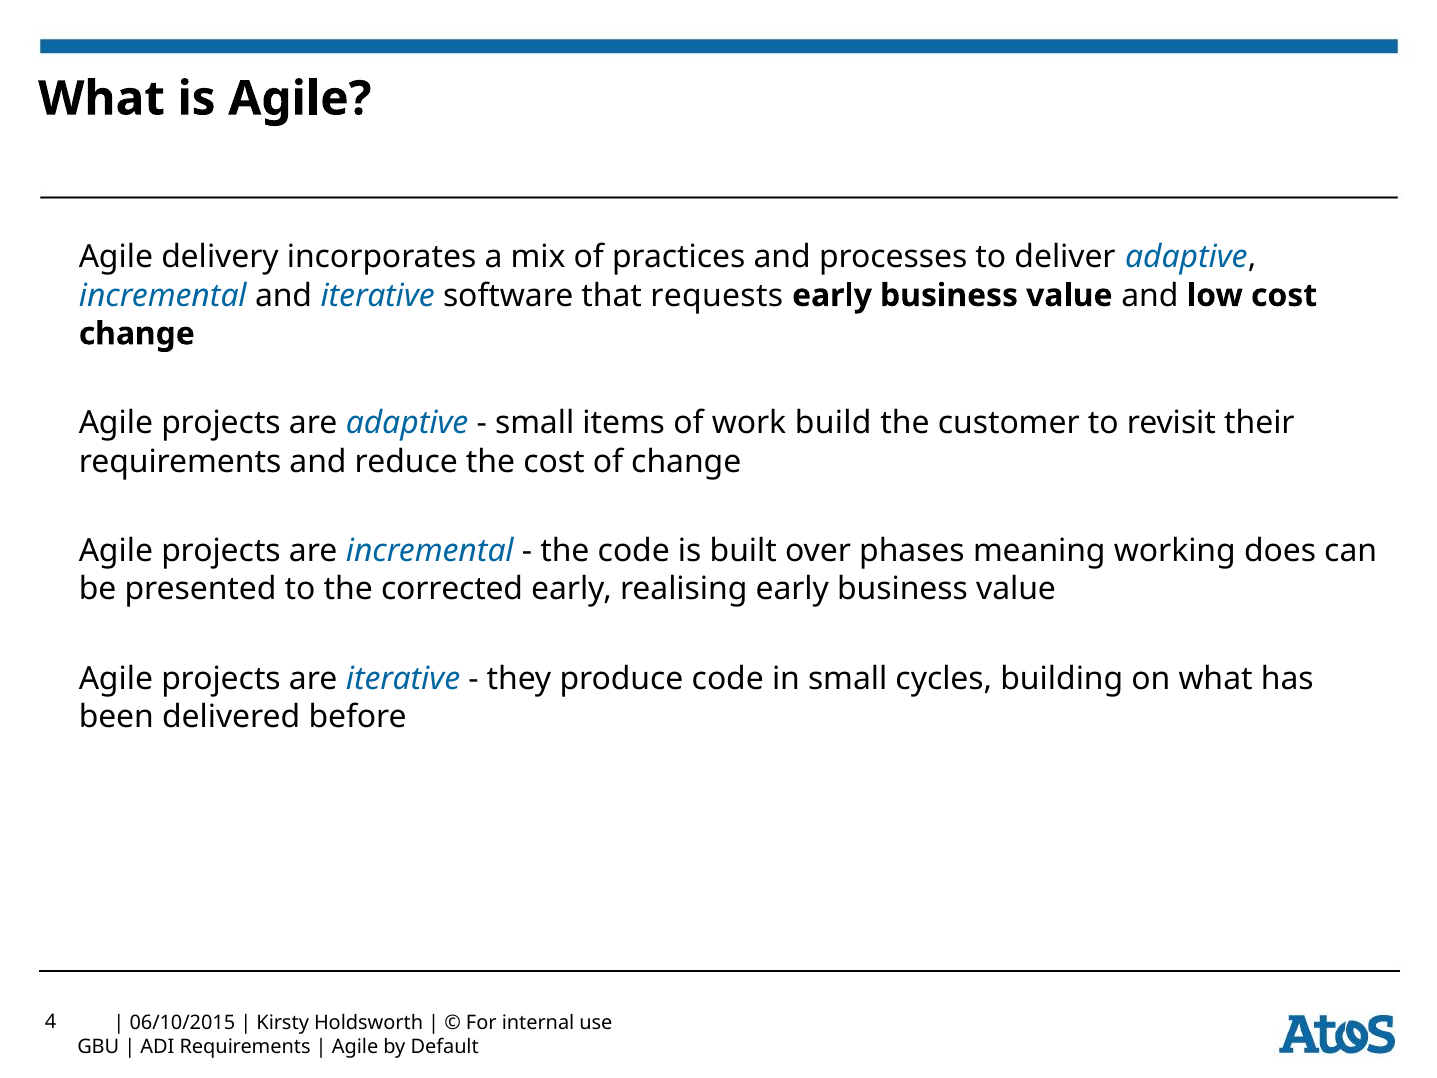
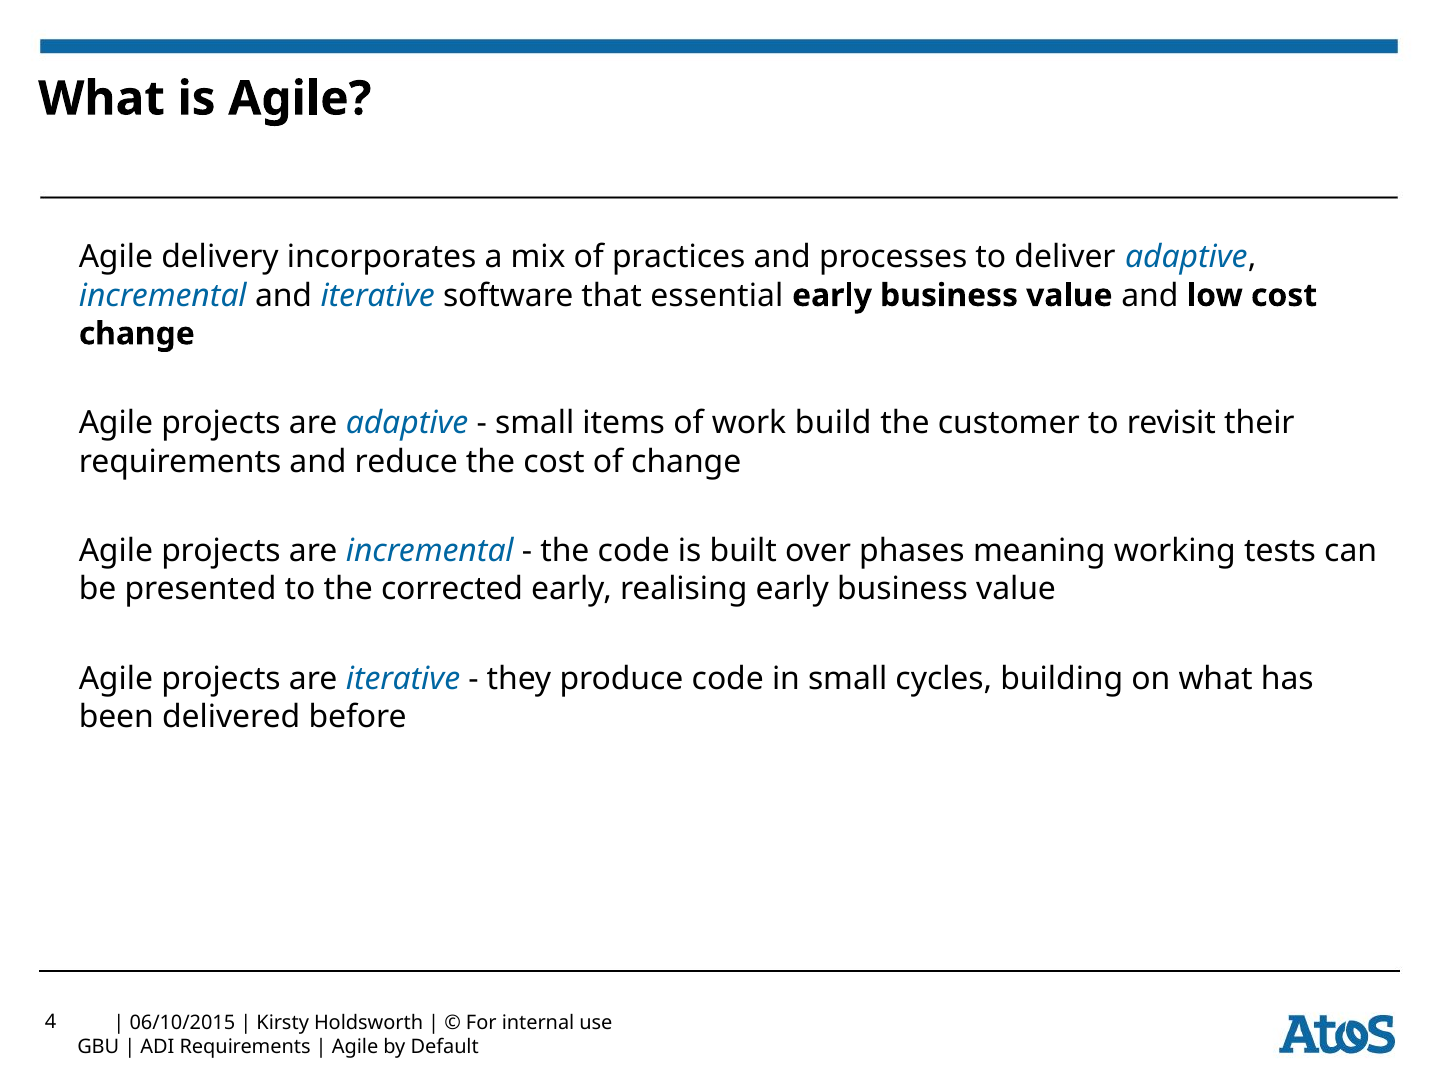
requests: requests -> essential
does: does -> tests
